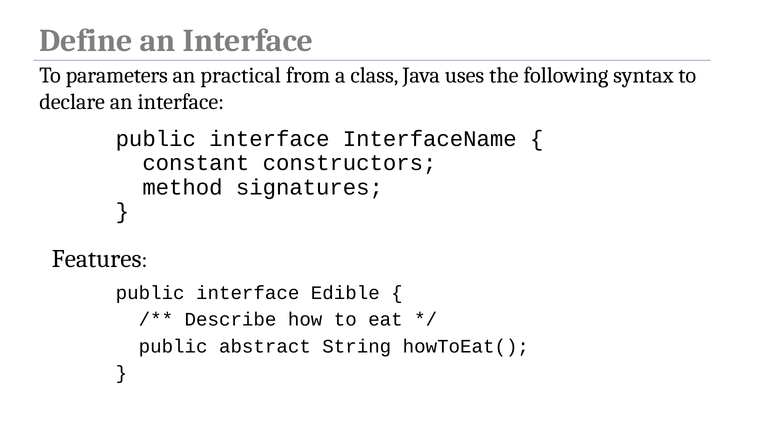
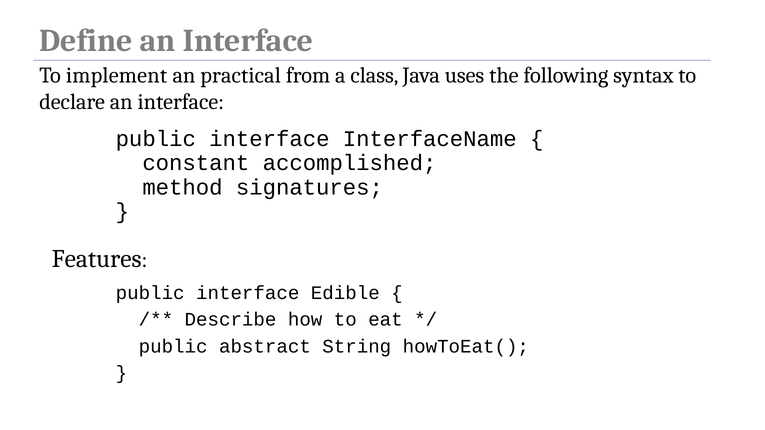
parameters: parameters -> implement
constructors: constructors -> accomplished
